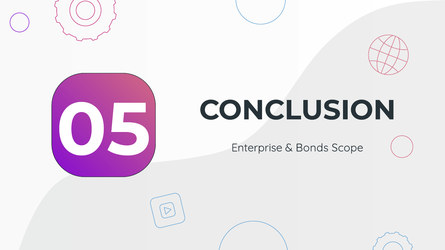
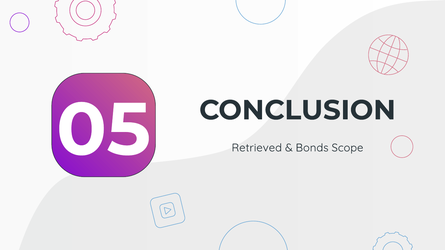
Enterprise: Enterprise -> Retrieved
